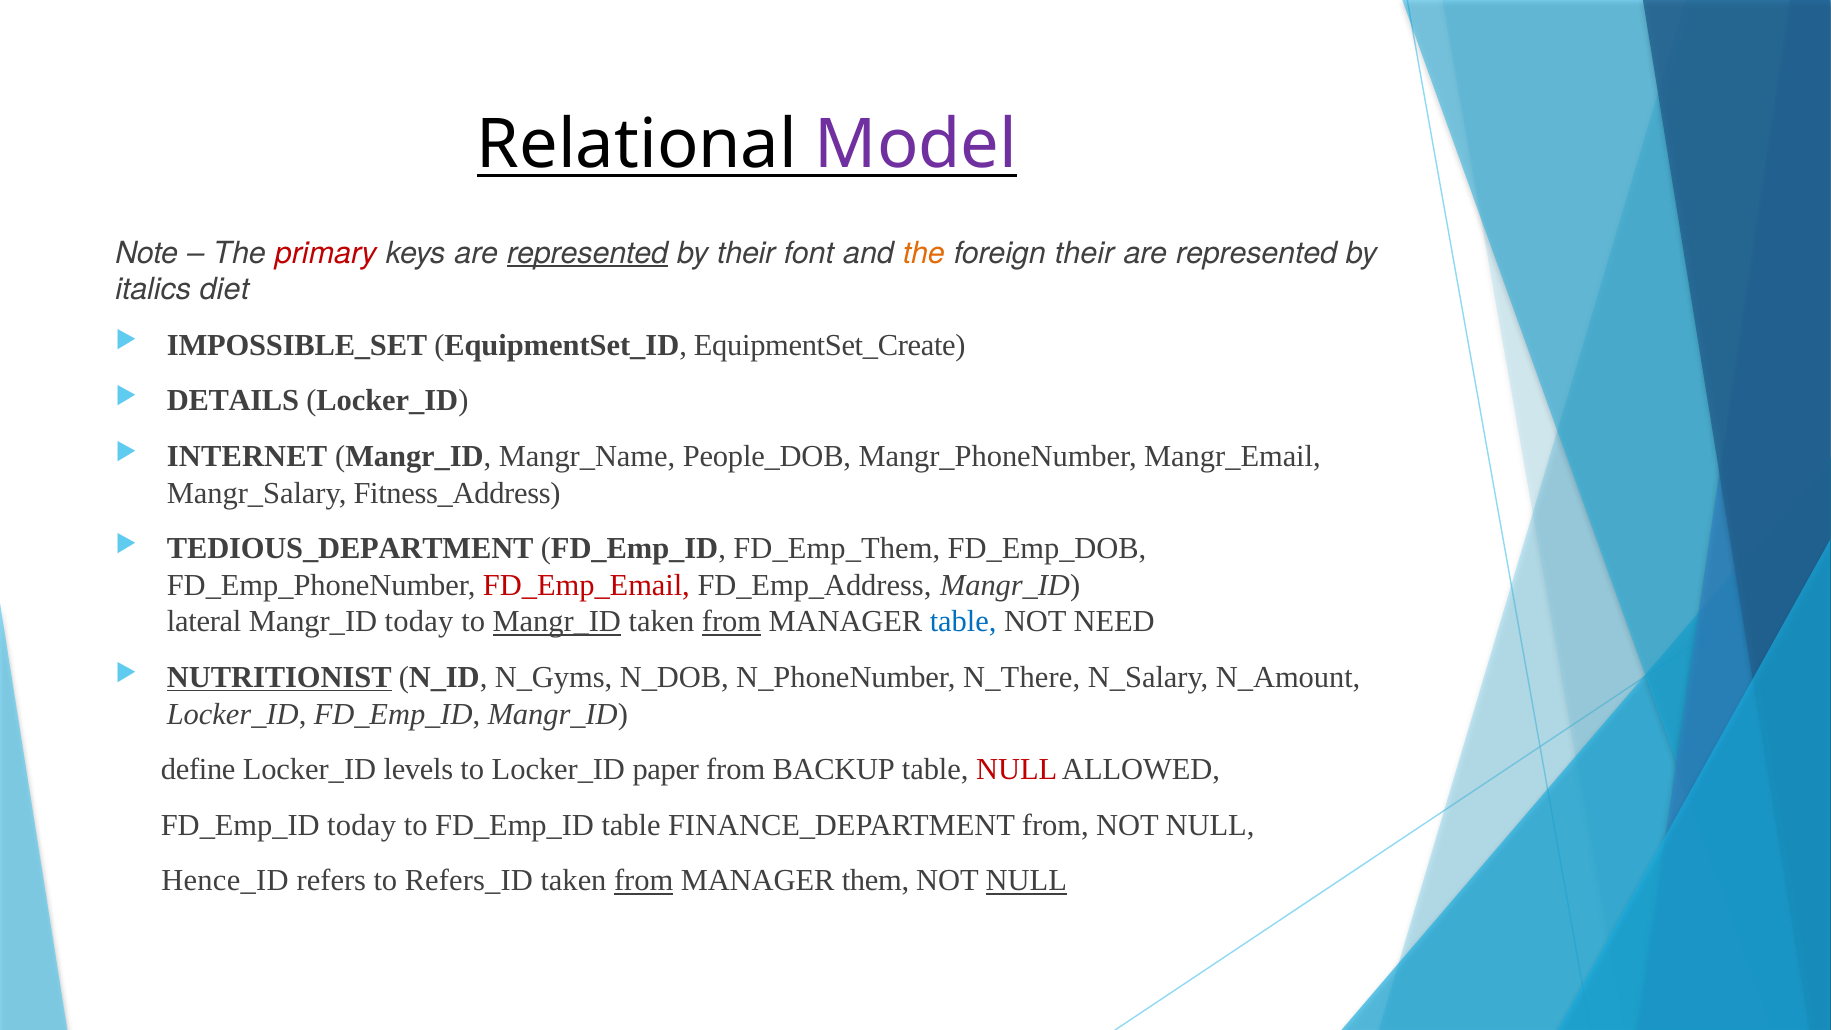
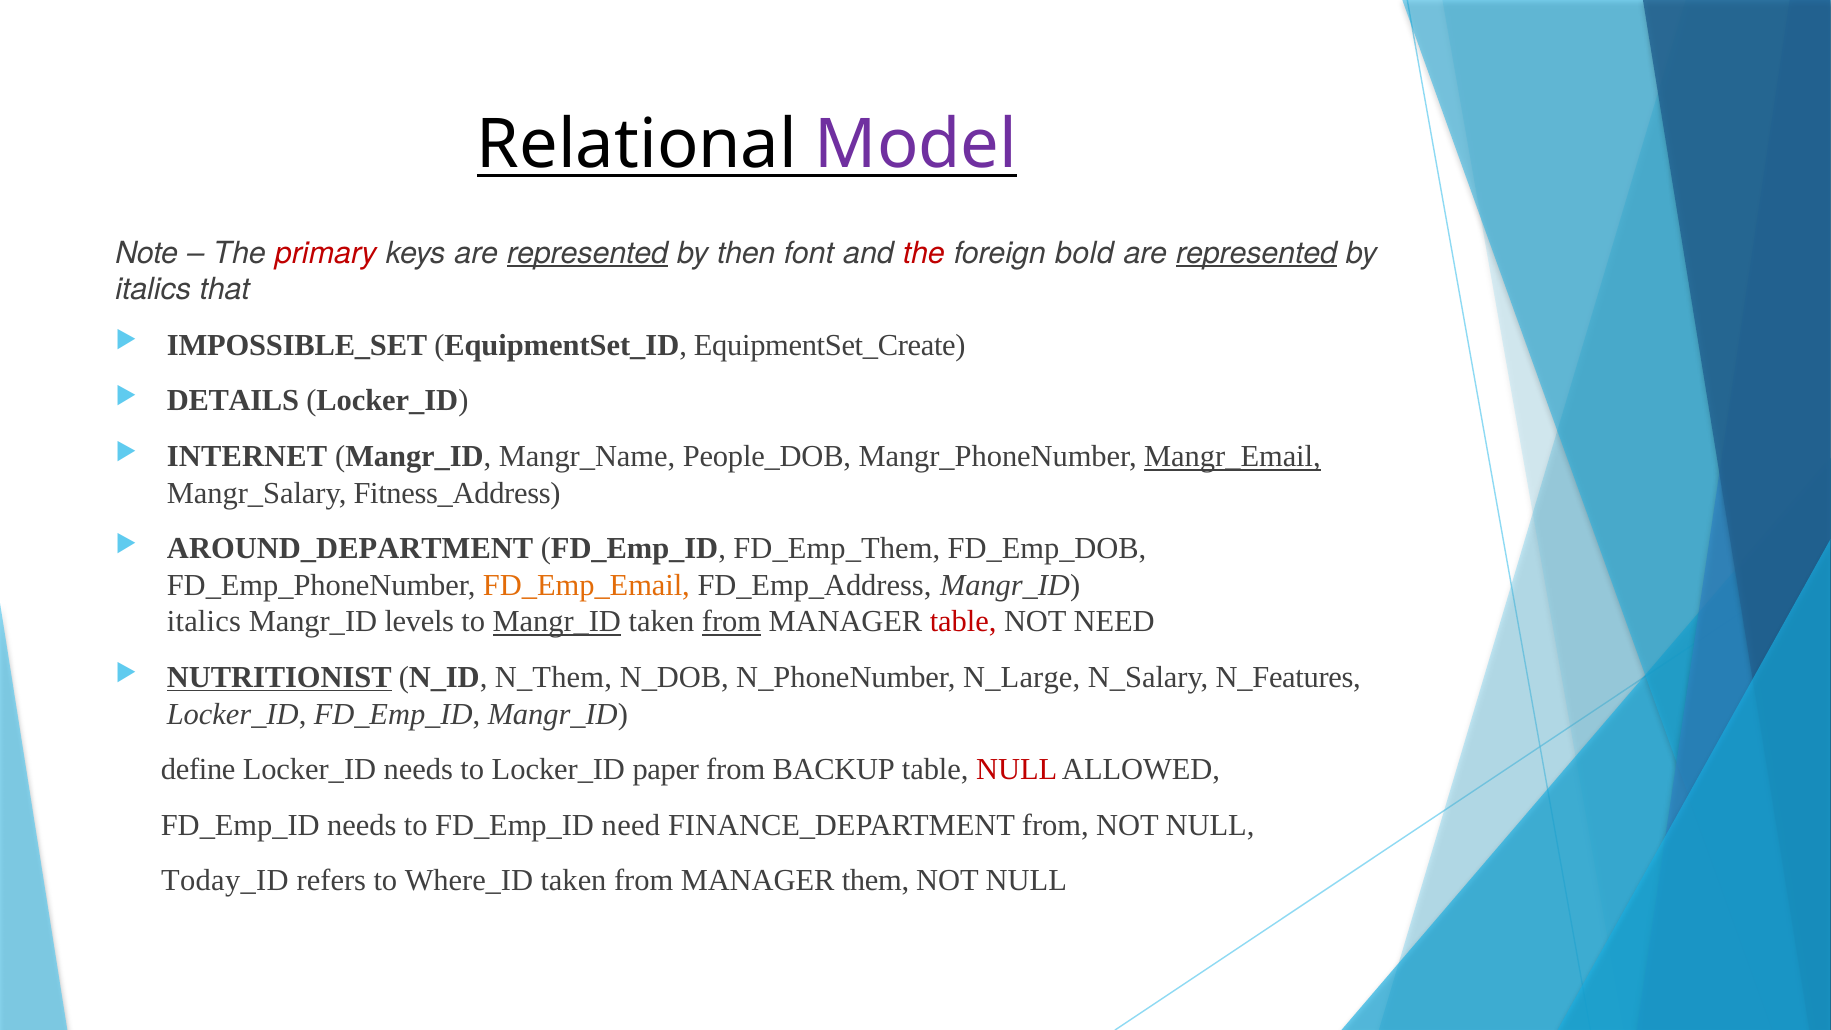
by their: their -> then
the at (924, 253) colour: orange -> red
foreign their: their -> bold
represented at (1257, 253) underline: none -> present
diet: diet -> that
Mangr_Email underline: none -> present
TEDIOUS_DEPARTMENT: TEDIOUS_DEPARTMENT -> AROUND_DEPARTMENT
FD_Emp_Email colour: red -> orange
lateral at (204, 622): lateral -> italics
Mangr_ID today: today -> levels
table at (963, 622) colour: blue -> red
N_Gyms: N_Gyms -> N_Them
N_There: N_There -> N_Large
N_Amount: N_Amount -> N_Features
Locker_ID levels: levels -> needs
FD_Emp_ID today: today -> needs
FD_Emp_ID table: table -> need
Hence_ID: Hence_ID -> Today_ID
Refers_ID: Refers_ID -> Where_ID
from at (644, 881) underline: present -> none
NULL at (1026, 881) underline: present -> none
